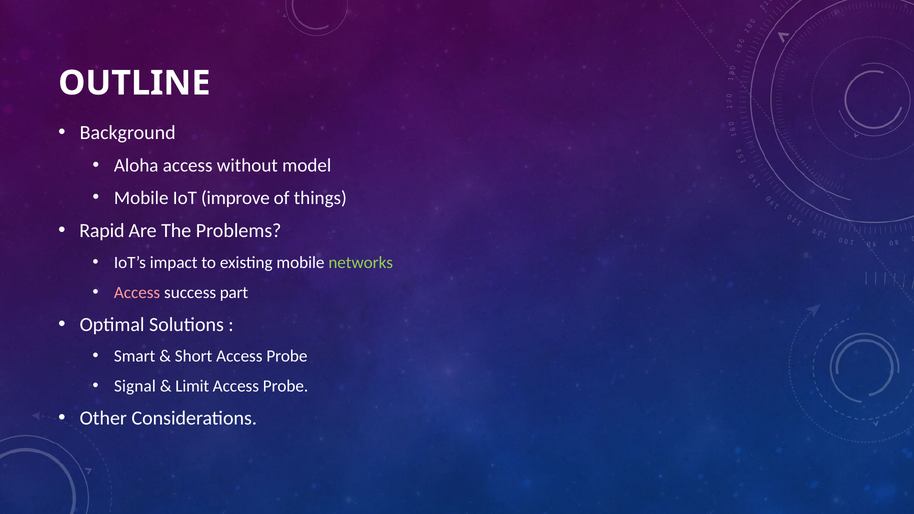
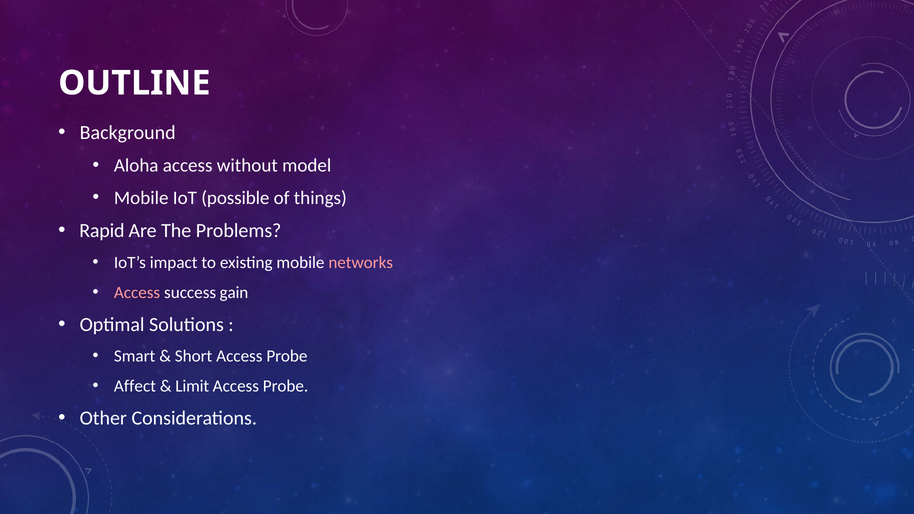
improve: improve -> possible
networks colour: light green -> pink
part: part -> gain
Signal: Signal -> Affect
